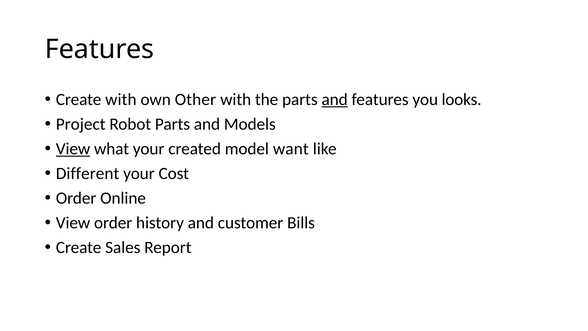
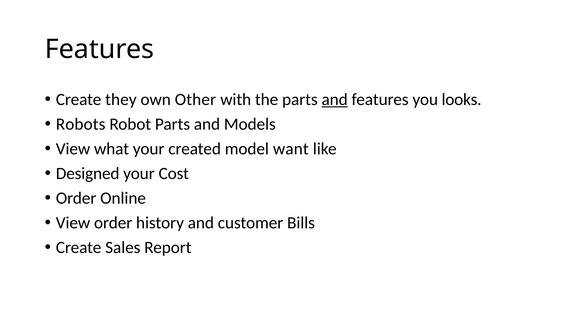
Create with: with -> they
Project: Project -> Robots
View at (73, 149) underline: present -> none
Different: Different -> Designed
